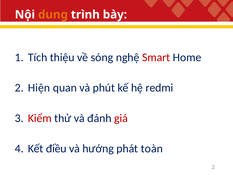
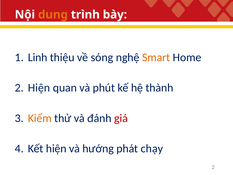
Tích: Tích -> Linh
Smart colour: red -> orange
redmi: redmi -> thành
Kiểm colour: red -> orange
Kết điều: điều -> hiện
toàn: toàn -> chạy
